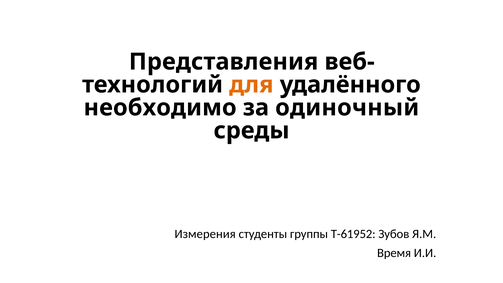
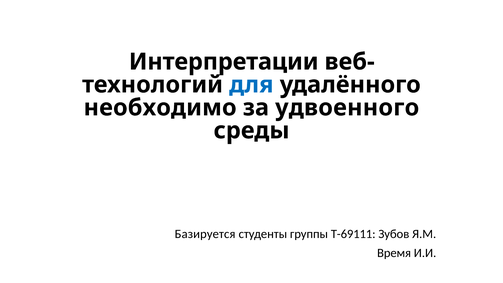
Представления: Представления -> Интерпретации
для colour: orange -> blue
одиночный: одиночный -> удвоенного
Измерения: Измерения -> Базируется
Т-61952: Т-61952 -> Т-69111
